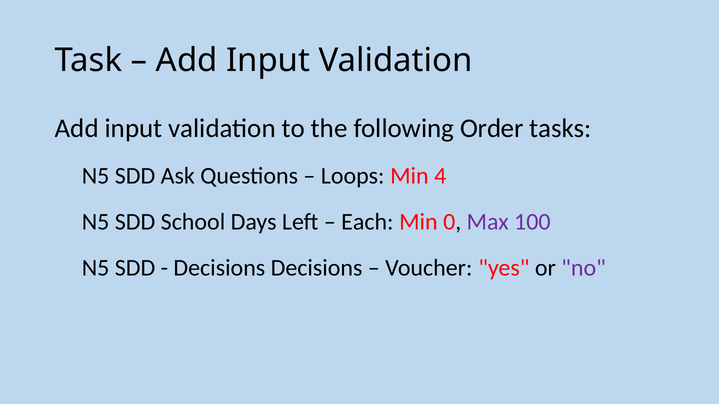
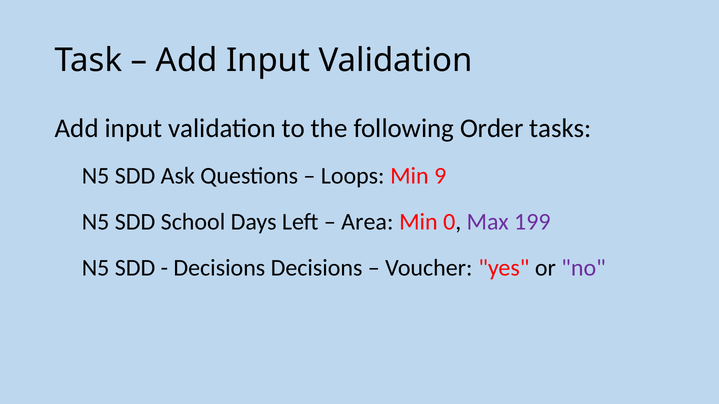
4: 4 -> 9
Each: Each -> Area
100: 100 -> 199
